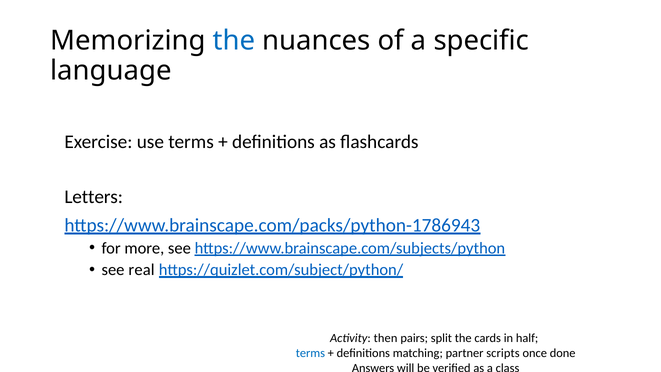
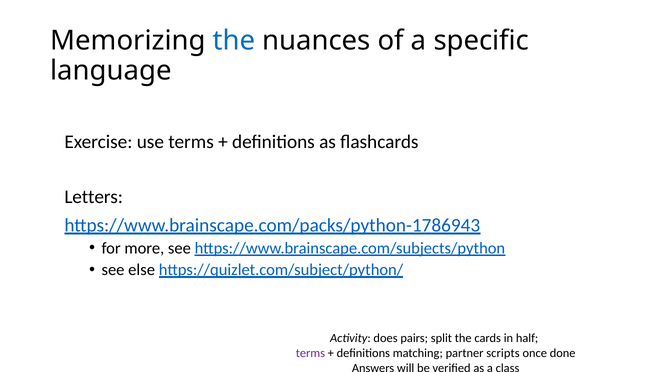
real: real -> else
then: then -> does
terms at (310, 353) colour: blue -> purple
